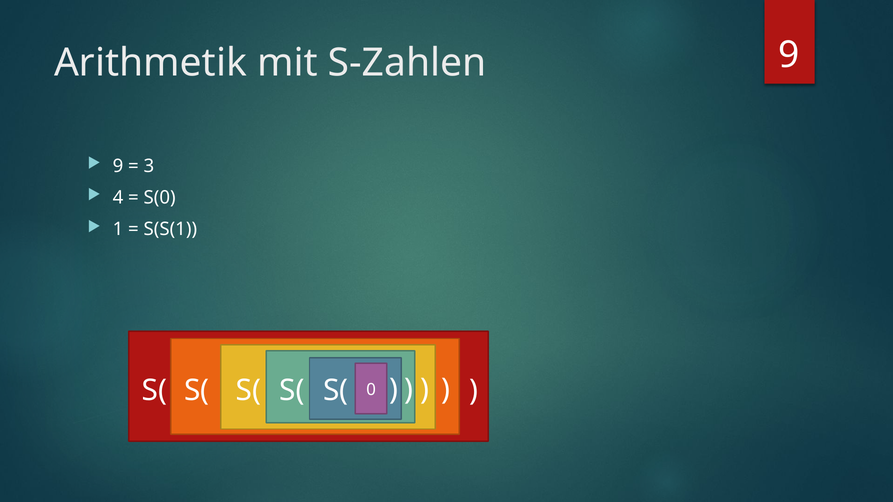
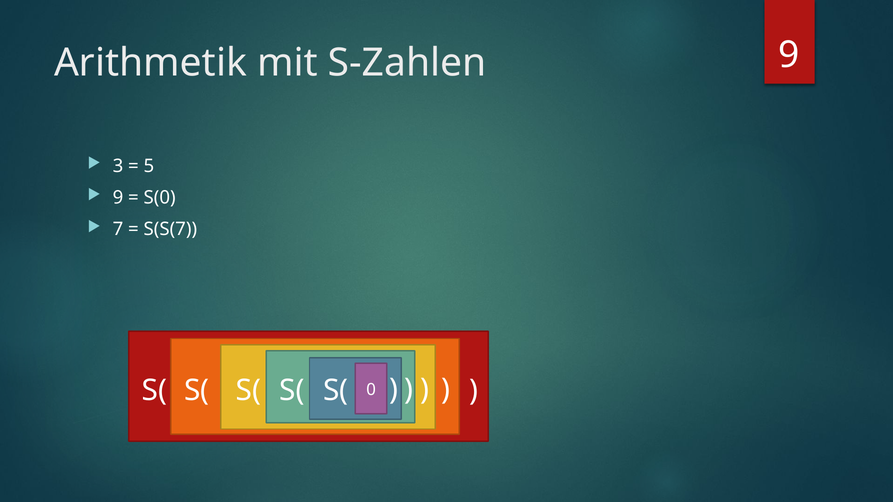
9 at (118, 166): 9 -> 3
3: 3 -> 5
4 at (118, 198): 4 -> 9
1: 1 -> 7
S(S(1: S(S(1 -> S(S(7
